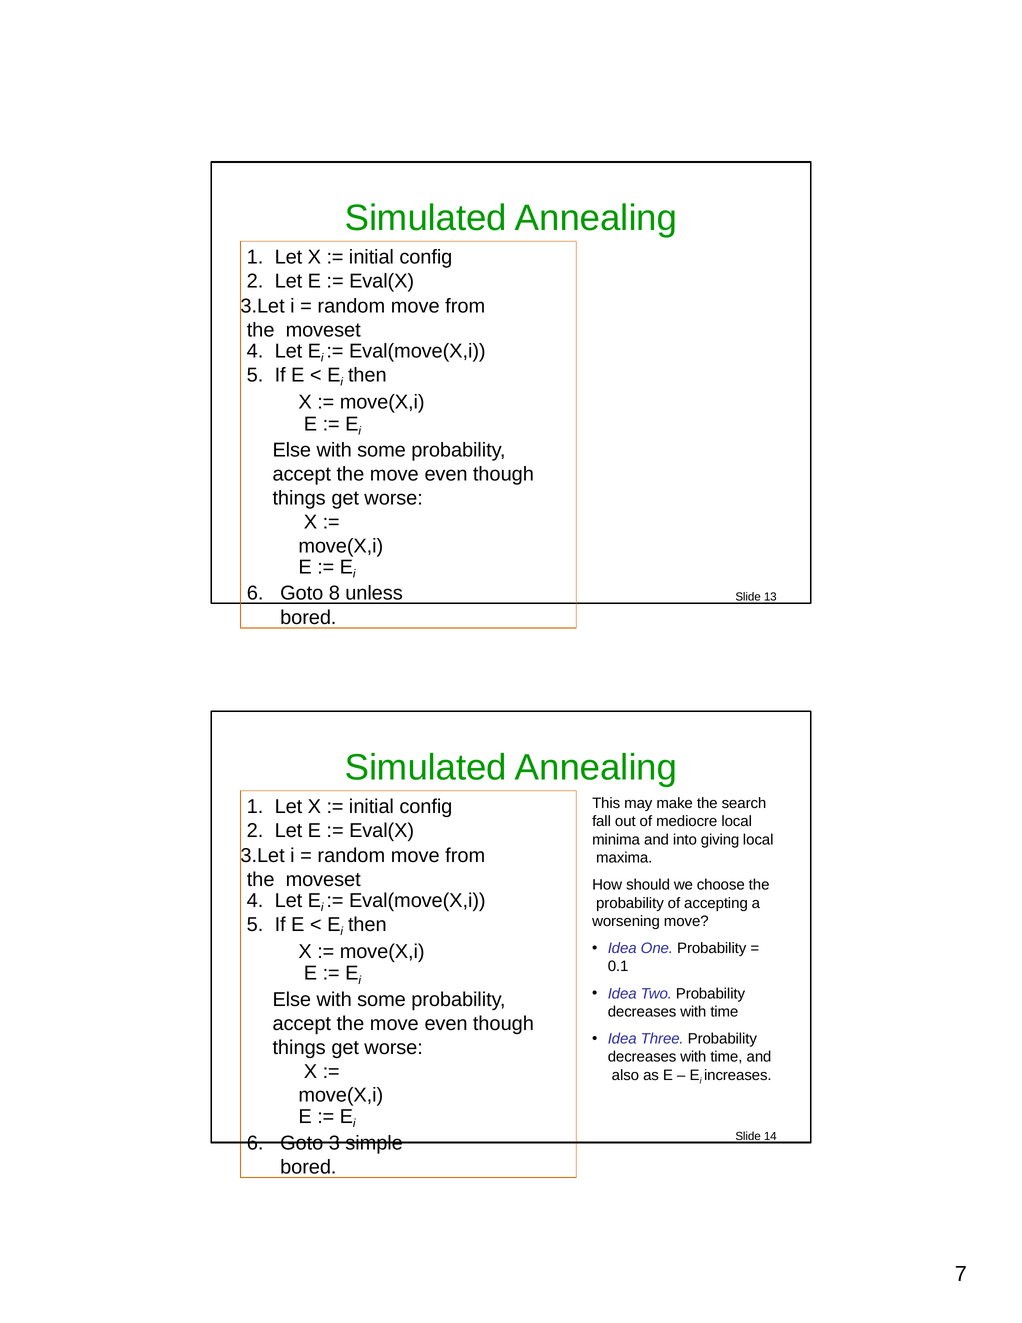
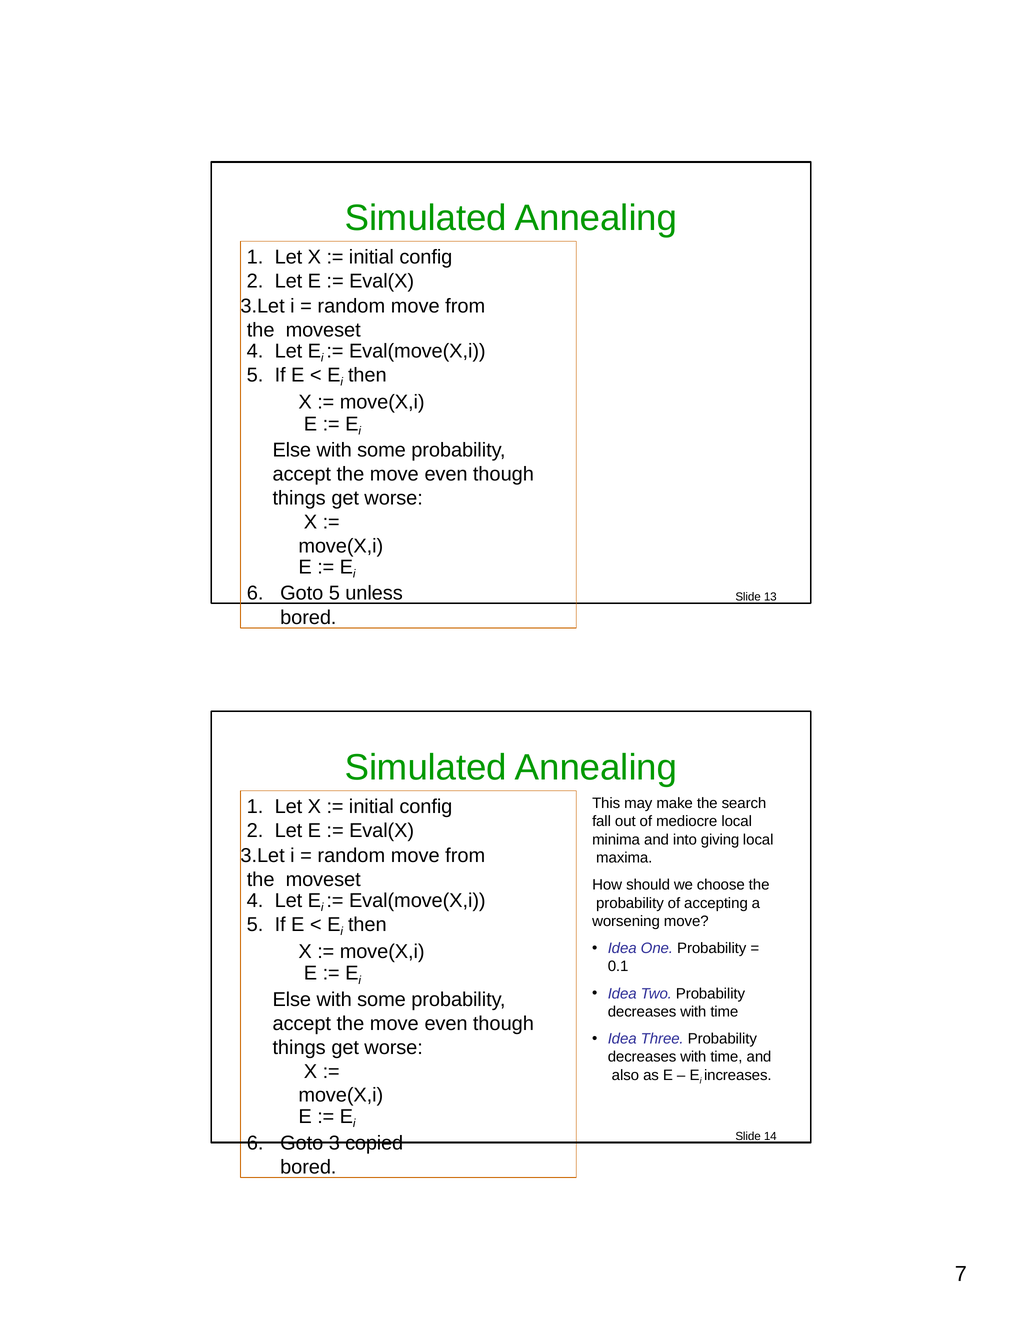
Goto 8: 8 -> 5
simple: simple -> copied
